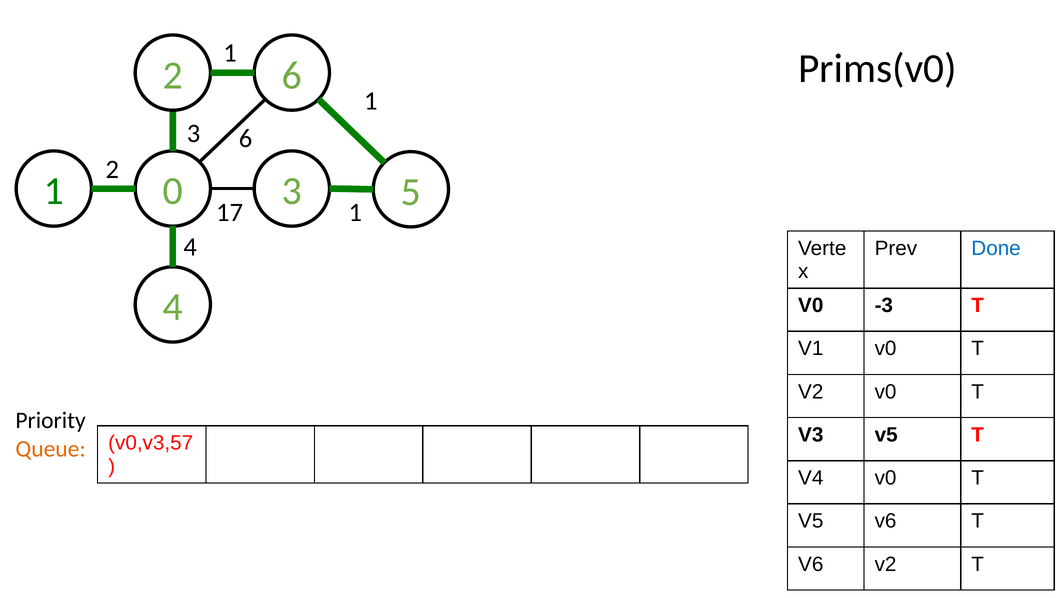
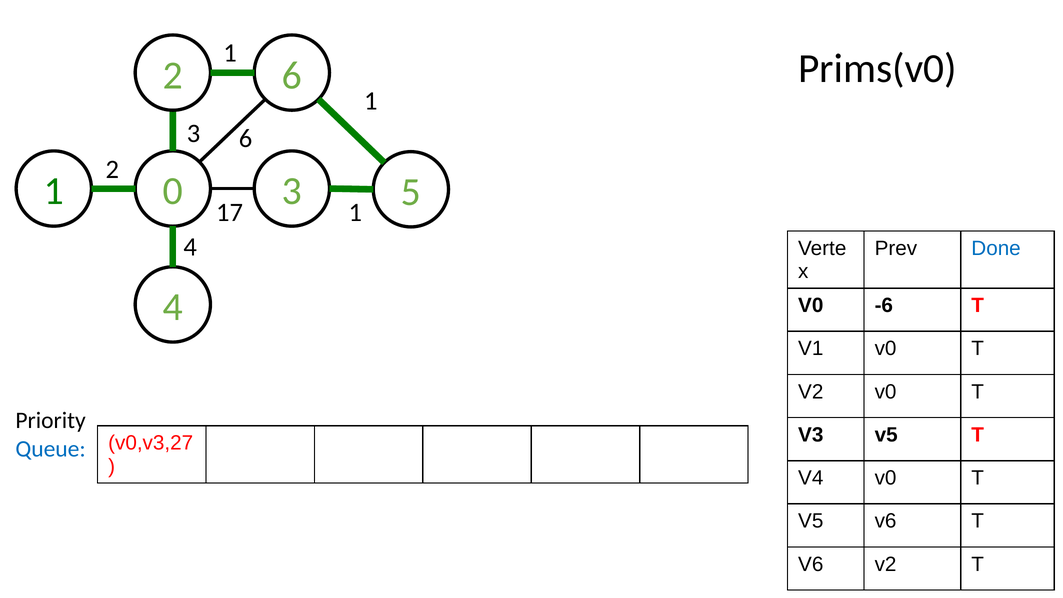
-3: -3 -> -6
v0,v3,57: v0,v3,57 -> v0,v3,27
Queue colour: orange -> blue
